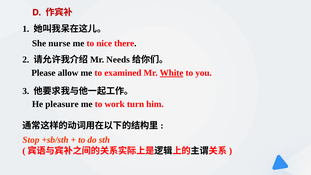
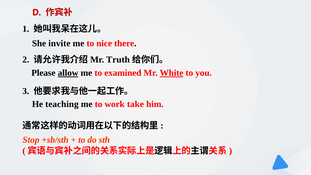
nurse: nurse -> invite
Needs: Needs -> Truth
allow underline: none -> present
pleasure: pleasure -> teaching
turn: turn -> take
